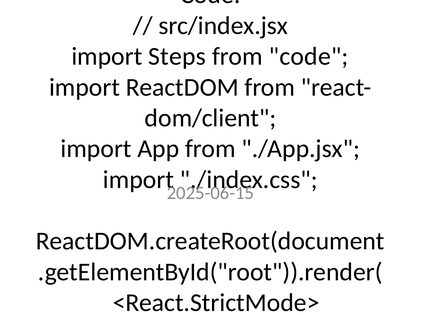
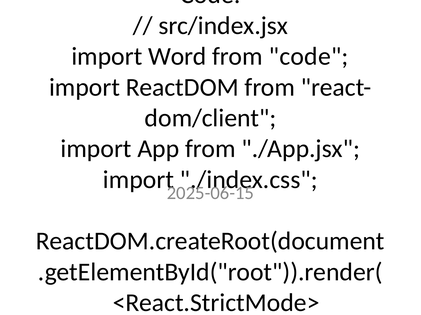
import Steps: Steps -> Word
